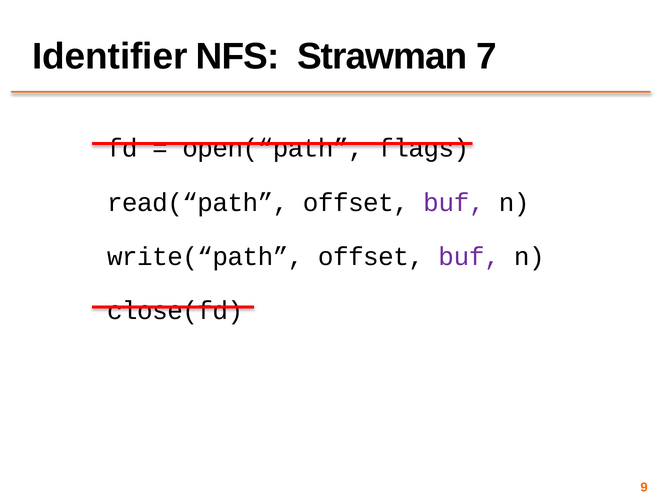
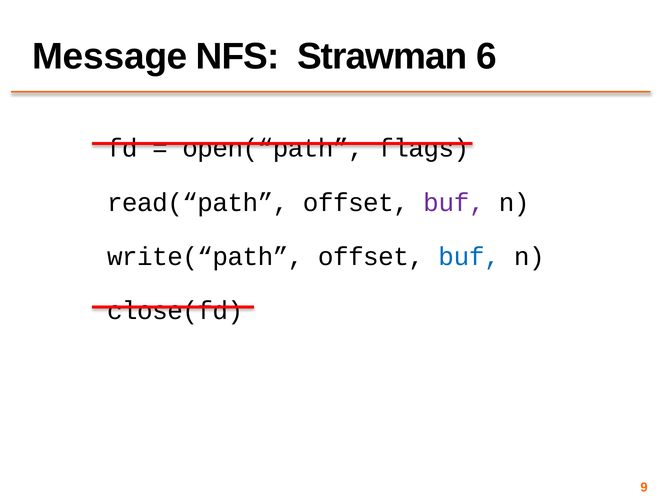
Identifier: Identifier -> Message
7: 7 -> 6
buf at (469, 256) colour: purple -> blue
